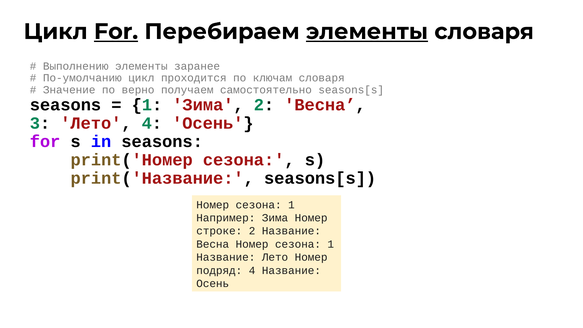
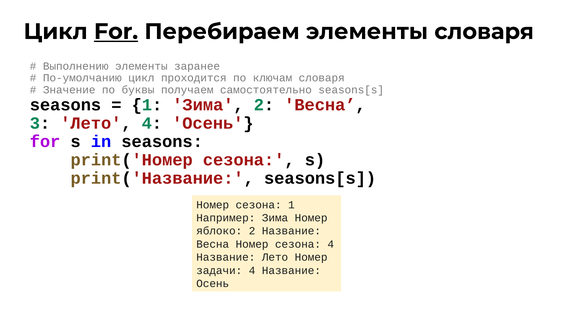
элементы at (367, 32) underline: present -> none
верно: верно -> буквы
строке: строке -> яблоко
Весна Номер сезона 1: 1 -> 4
подряд: подряд -> задачи
